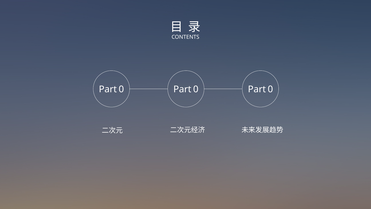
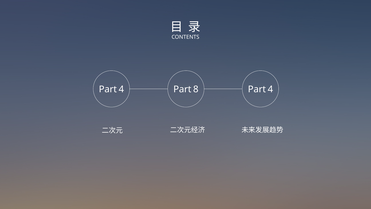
0 at (121, 89): 0 -> 4
0 at (196, 89): 0 -> 8
0 at (270, 89): 0 -> 4
